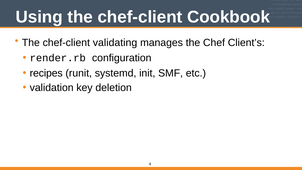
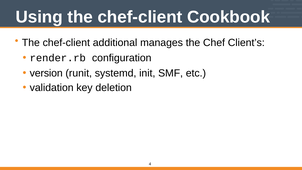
validating: validating -> additional
recipes: recipes -> version
